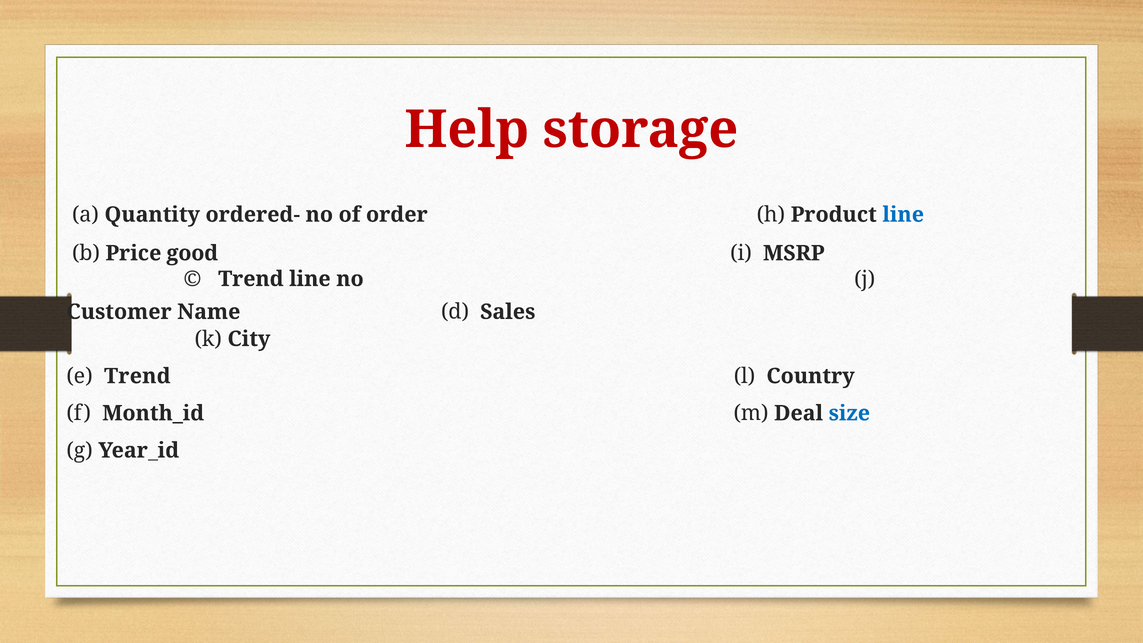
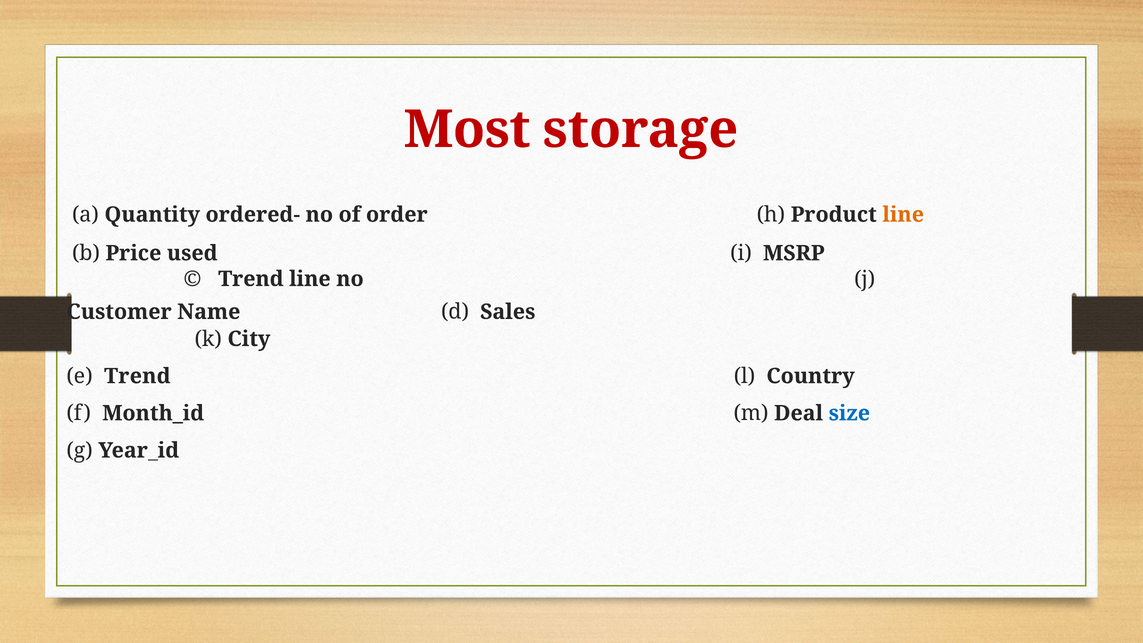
Help: Help -> Most
line at (903, 215) colour: blue -> orange
good: good -> used
